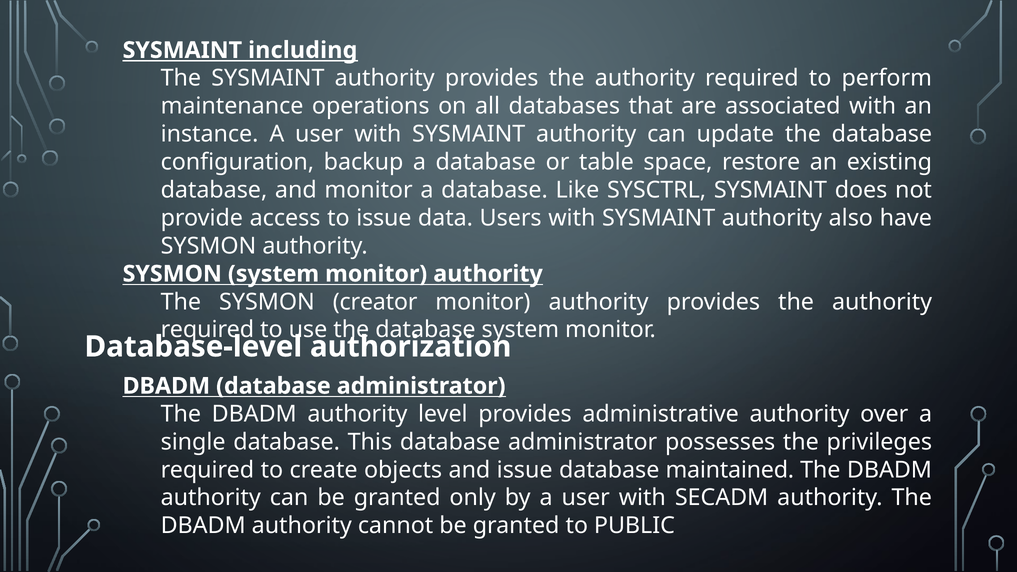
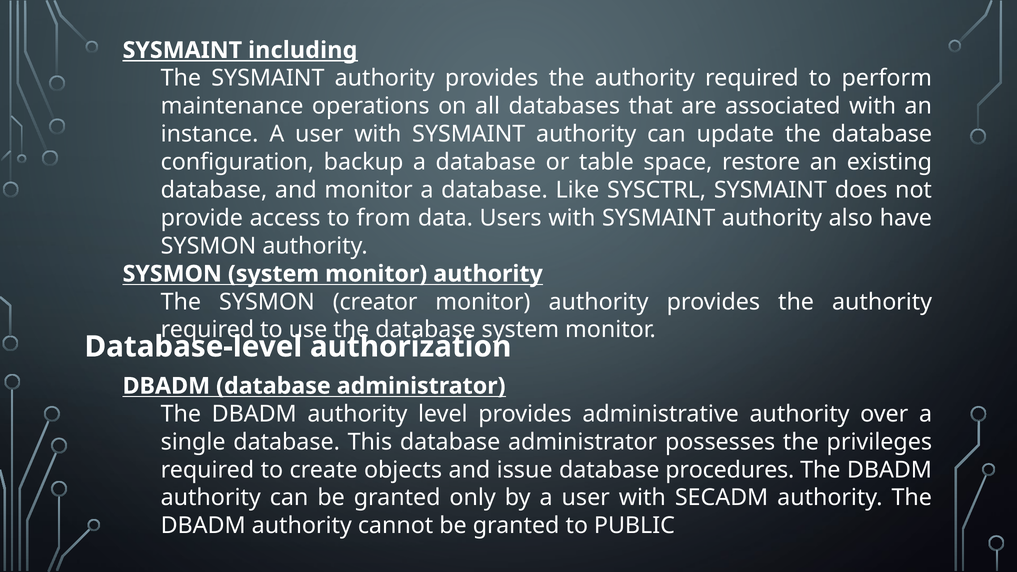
to issue: issue -> from
maintained: maintained -> procedures
